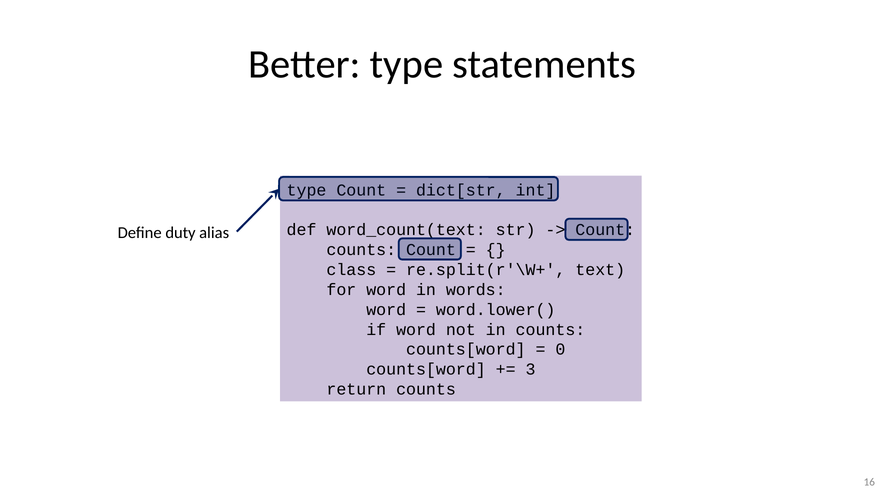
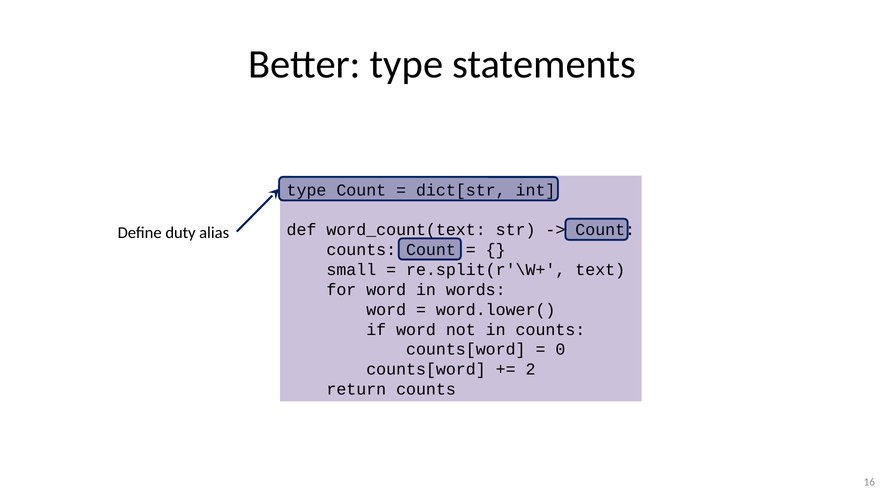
class: class -> small
3: 3 -> 2
